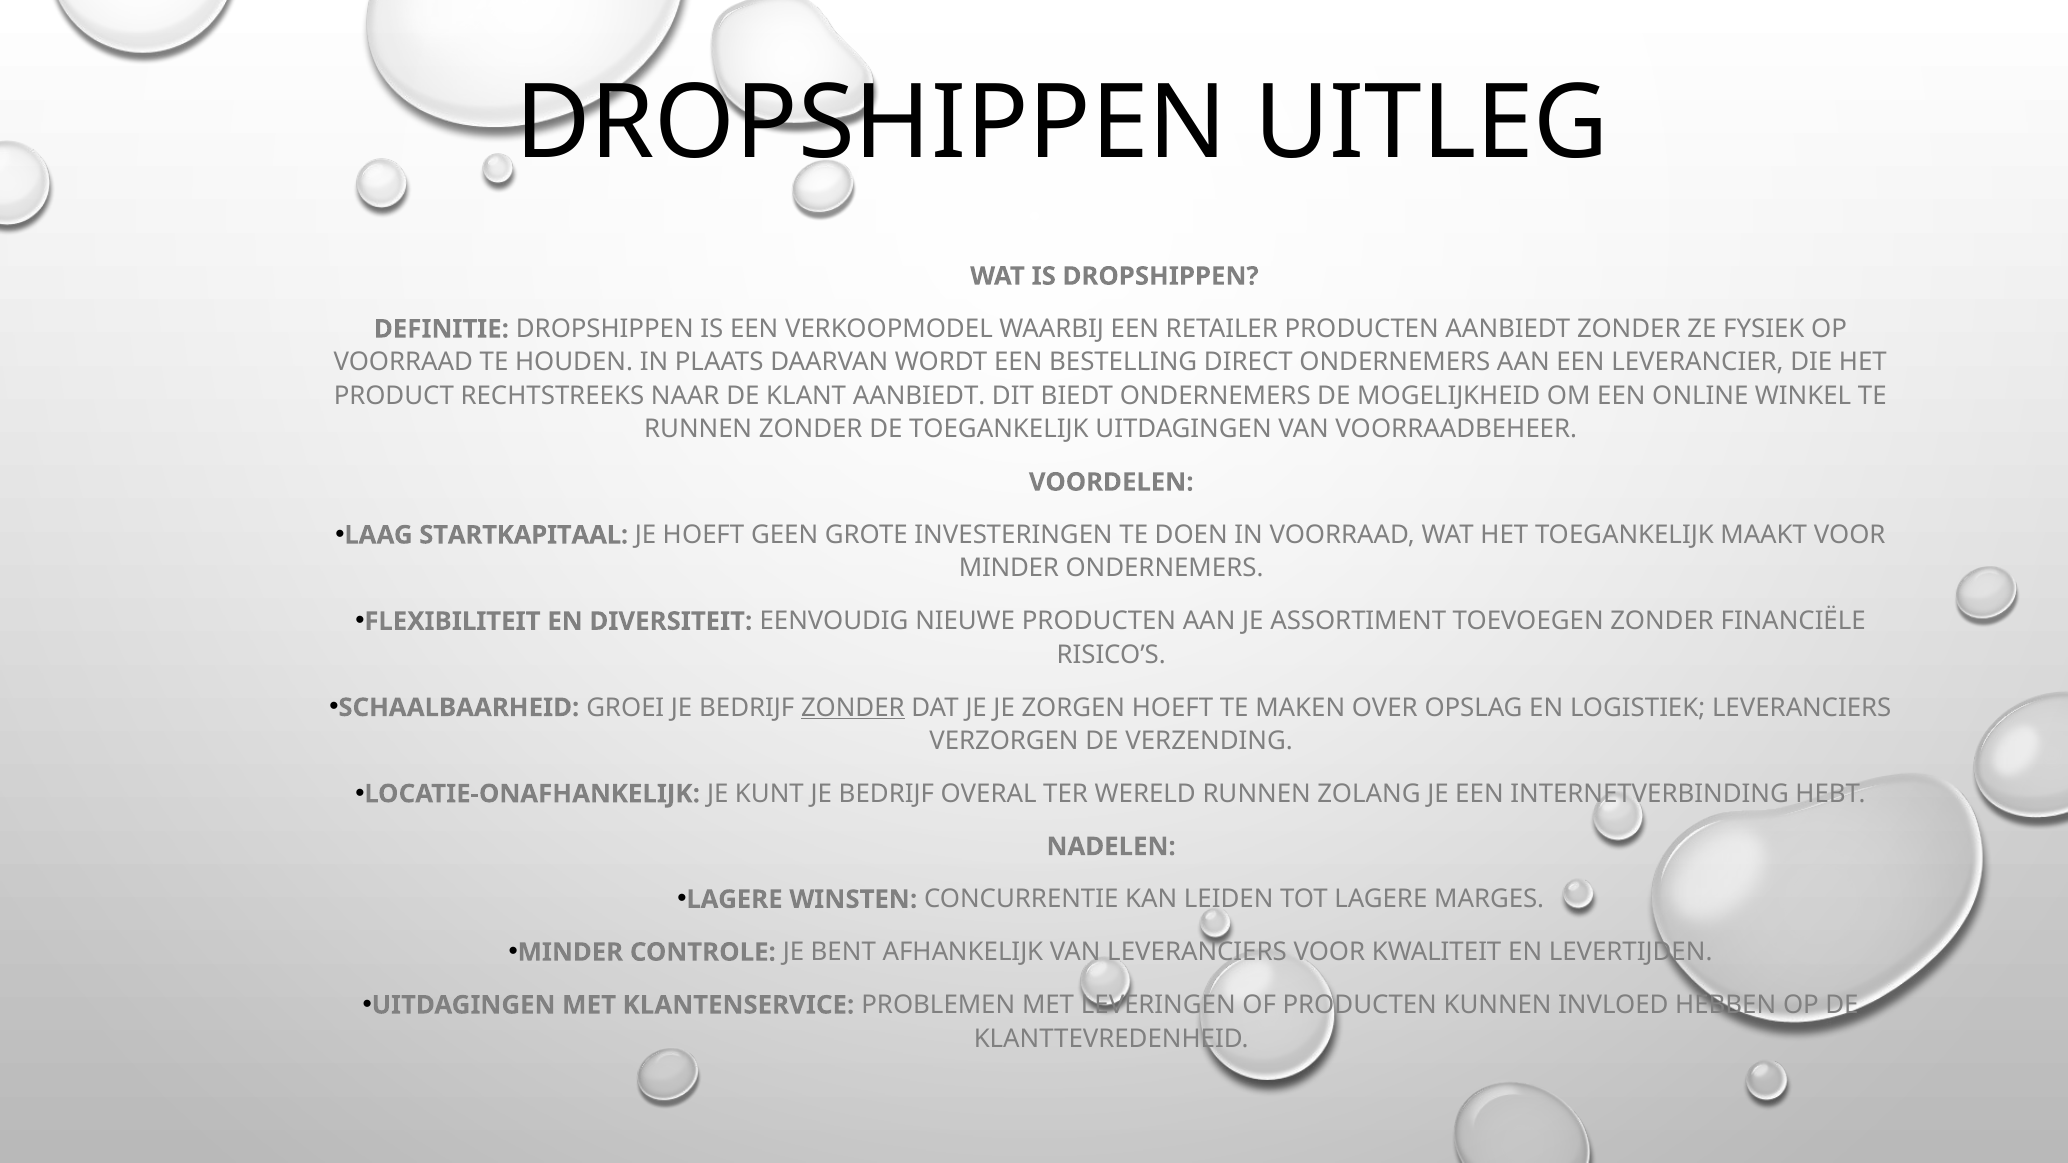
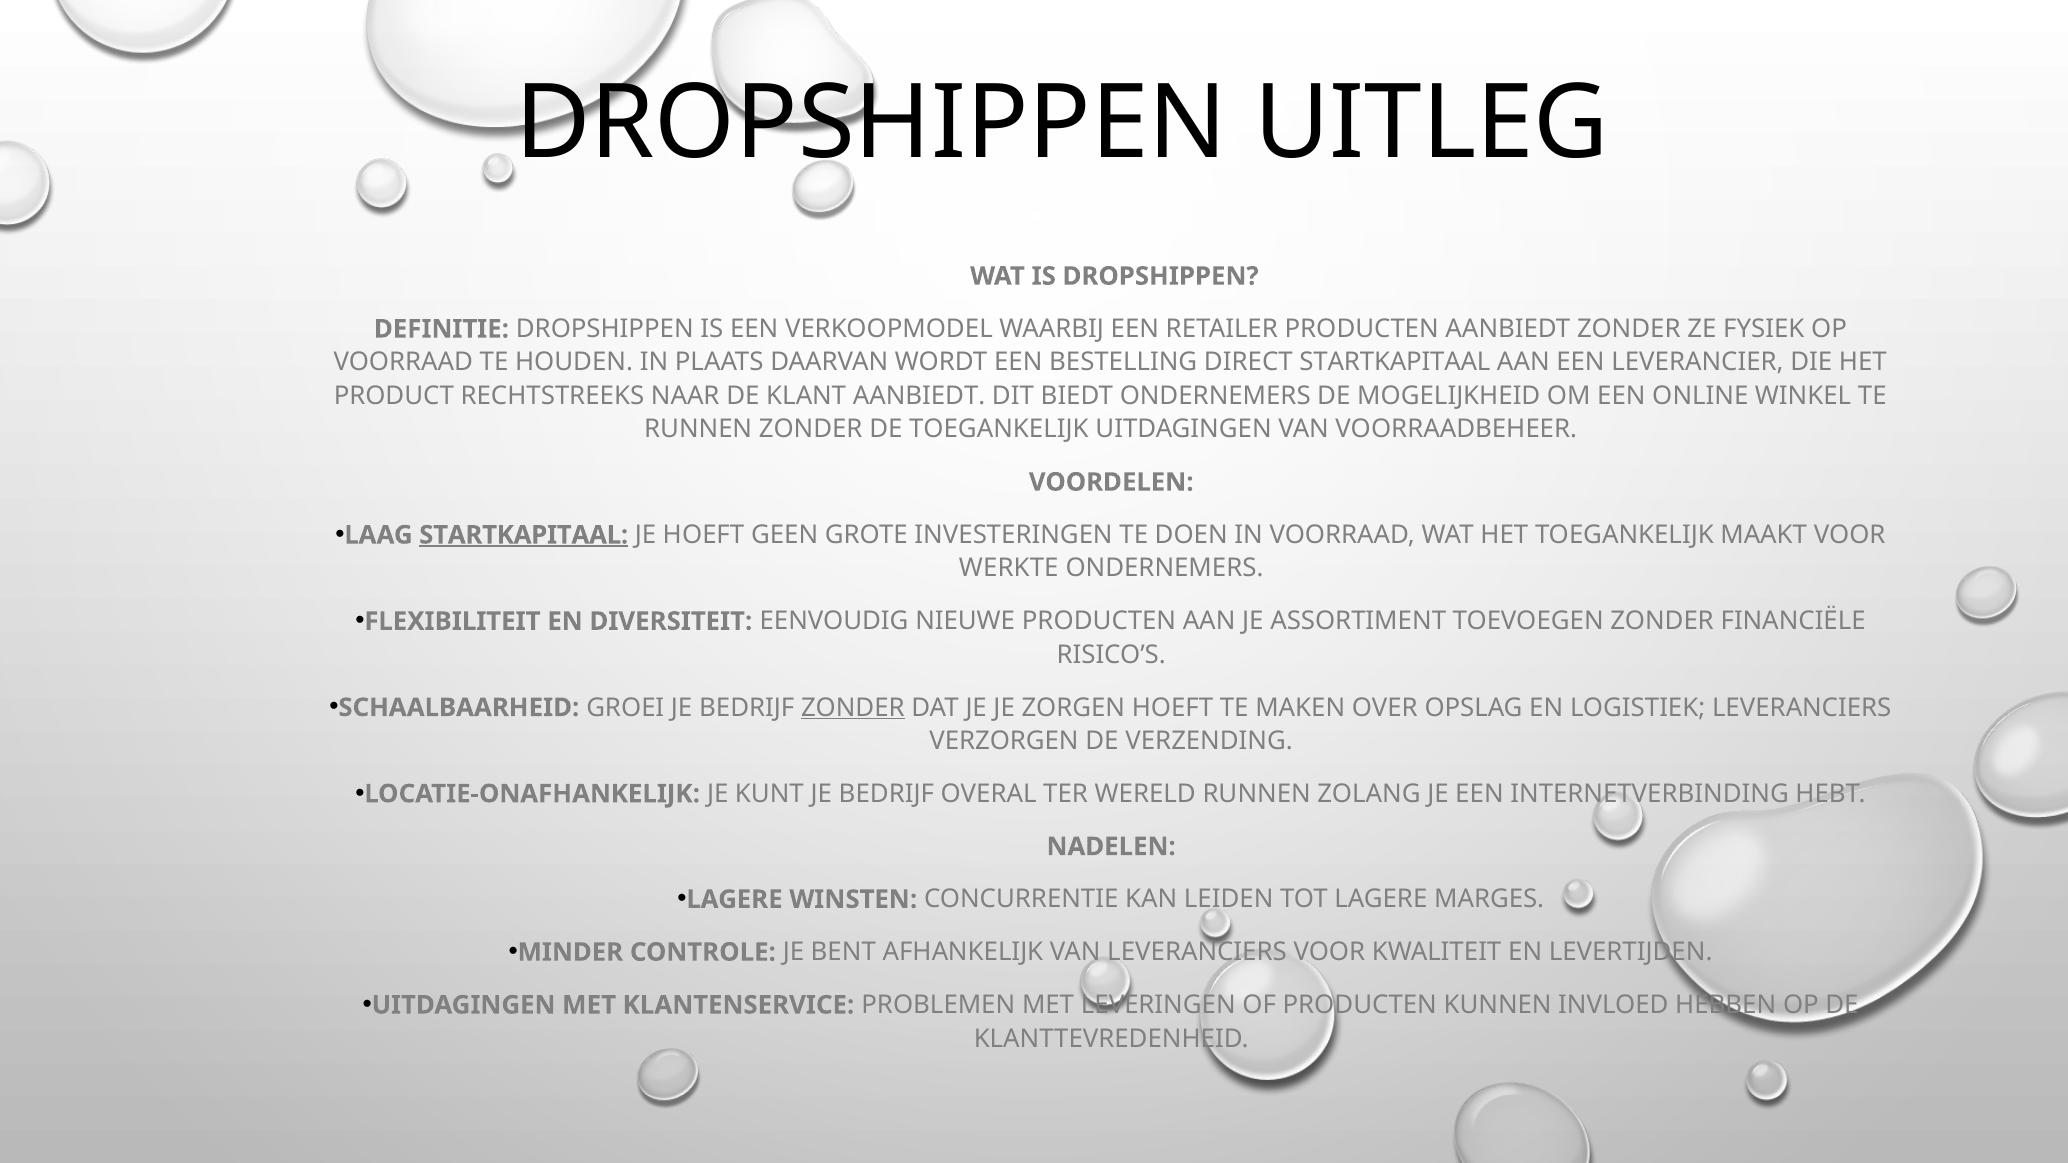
DIRECT ONDERNEMERS: ONDERNEMERS -> STARTKAPITAAL
STARTKAPITAAL at (524, 535) underline: none -> present
MINDER at (1009, 569): MINDER -> WERKTE
